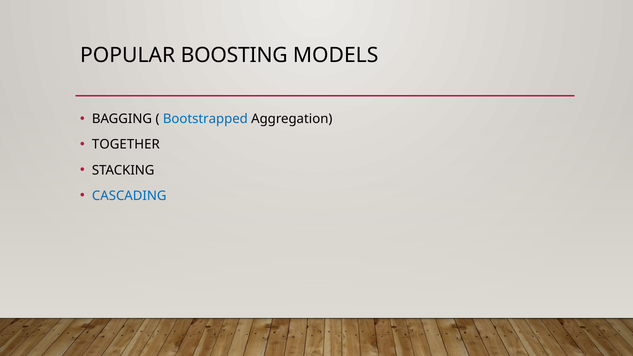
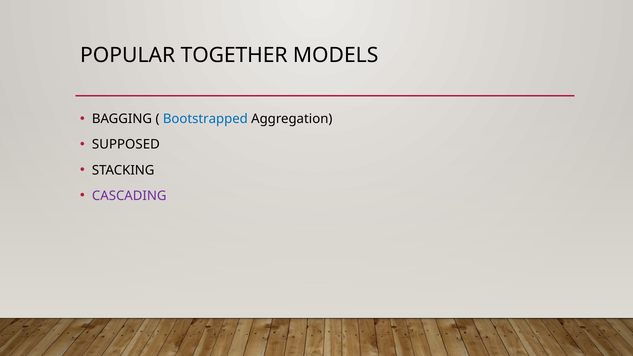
BOOSTING: BOOSTING -> TOGETHER
TOGETHER: TOGETHER -> SUPPOSED
CASCADING colour: blue -> purple
